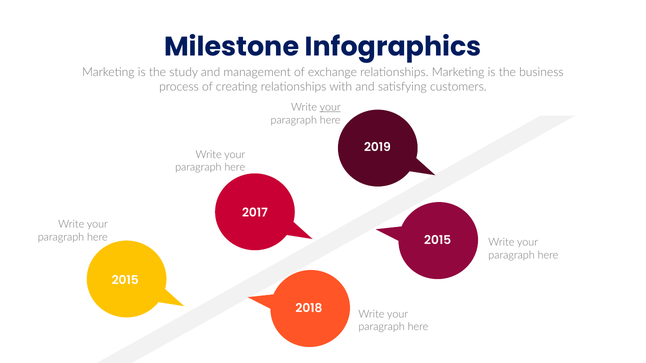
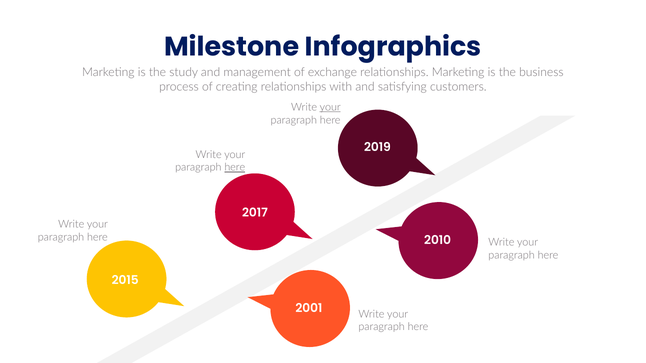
here at (235, 168) underline: none -> present
2015 at (438, 241): 2015 -> 2010
2018: 2018 -> 2001
